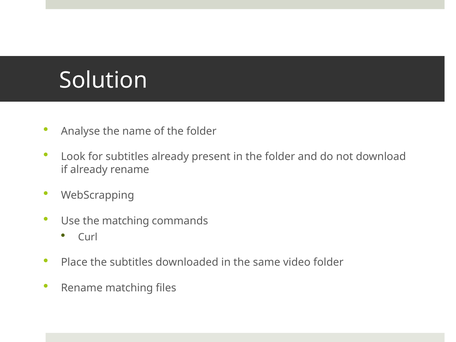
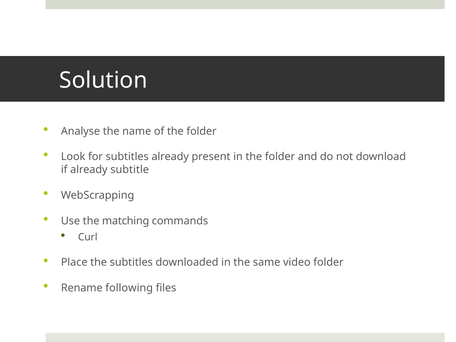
already rename: rename -> subtitle
Rename matching: matching -> following
